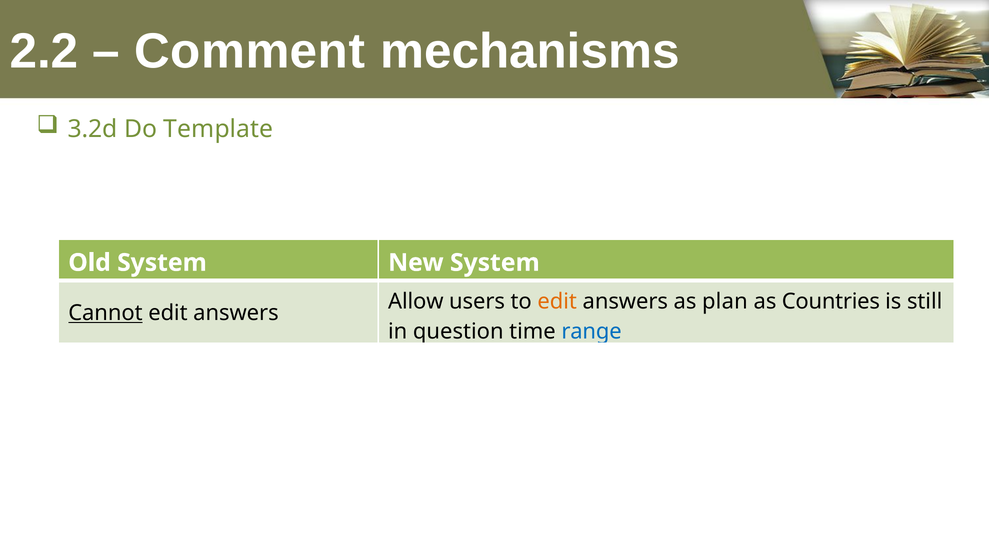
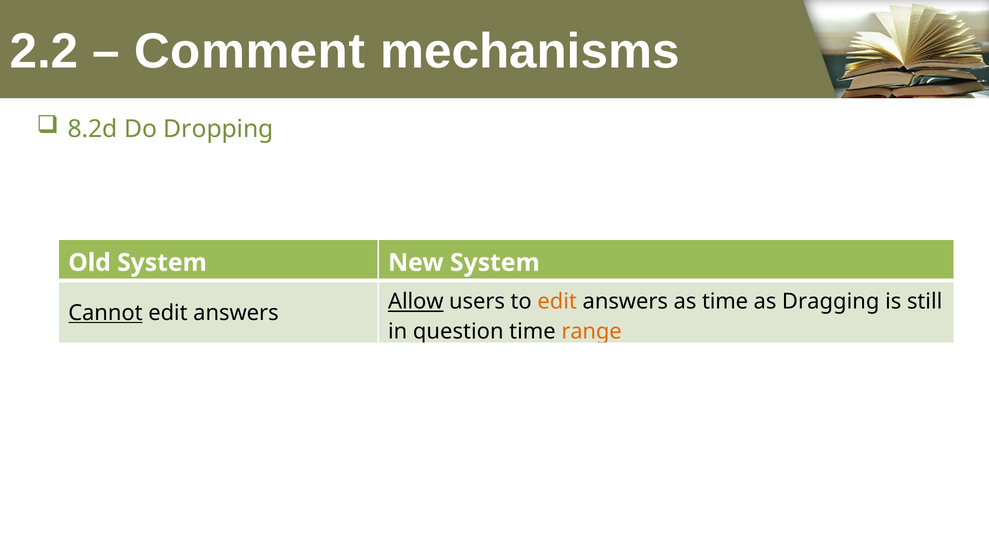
3.2d: 3.2d -> 8.2d
Template: Template -> Dropping
Allow underline: none -> present
as plan: plan -> time
Countries: Countries -> Dragging
range colour: blue -> orange
